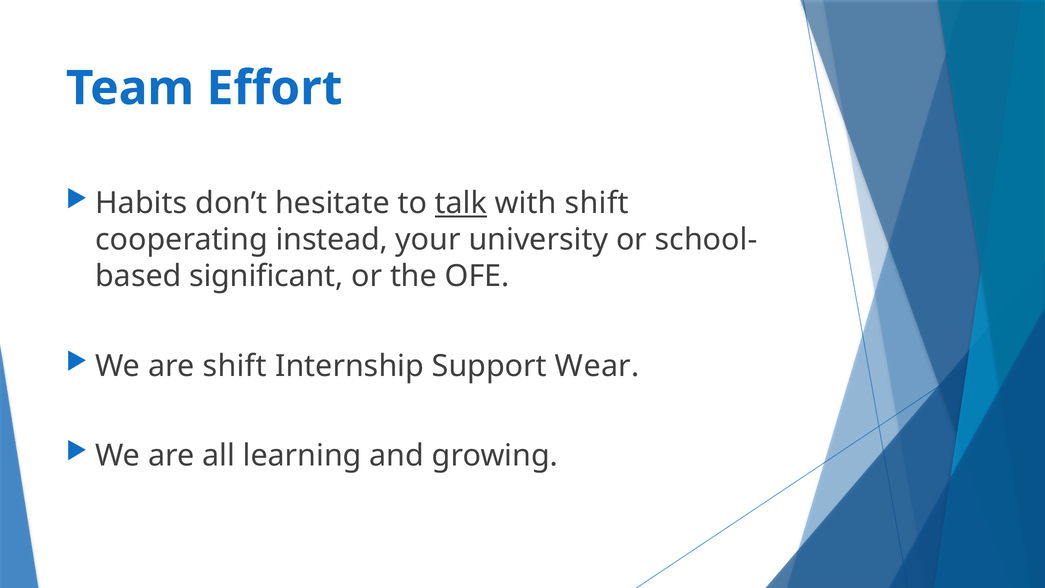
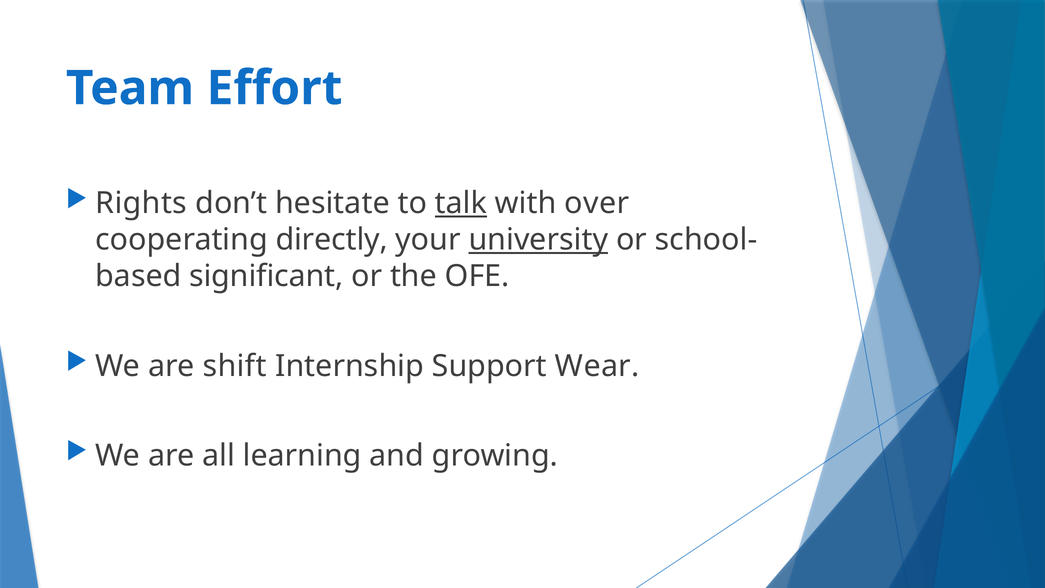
Habits: Habits -> Rights
with shift: shift -> over
instead: instead -> directly
university underline: none -> present
